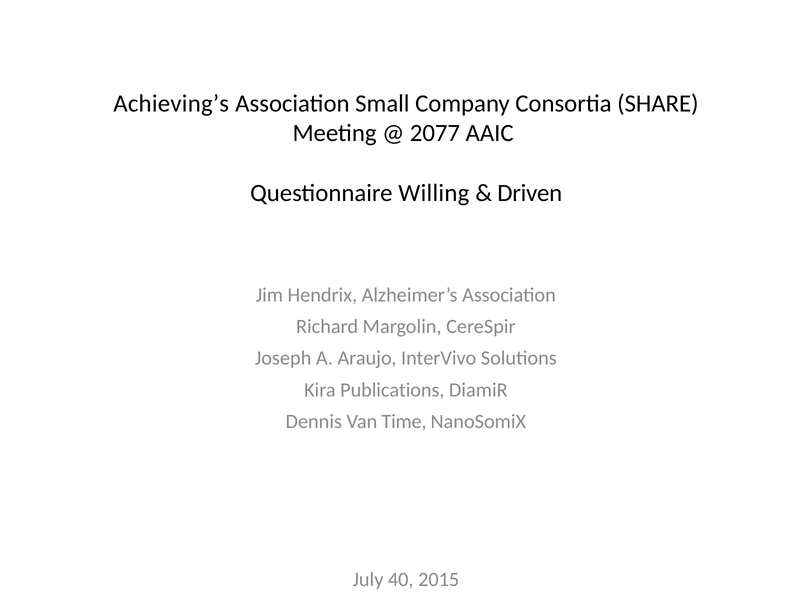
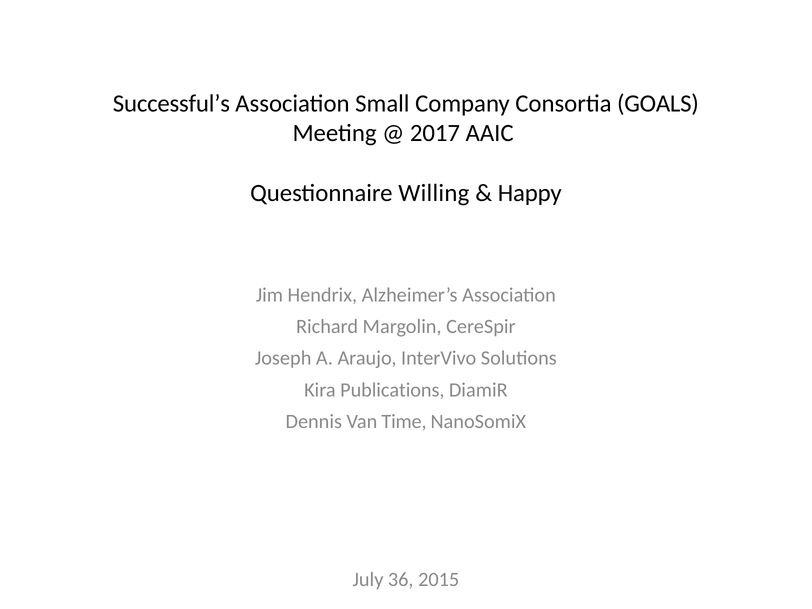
Achieving’s: Achieving’s -> Successful’s
SHARE: SHARE -> GOALS
2077: 2077 -> 2017
Driven: Driven -> Happy
40: 40 -> 36
